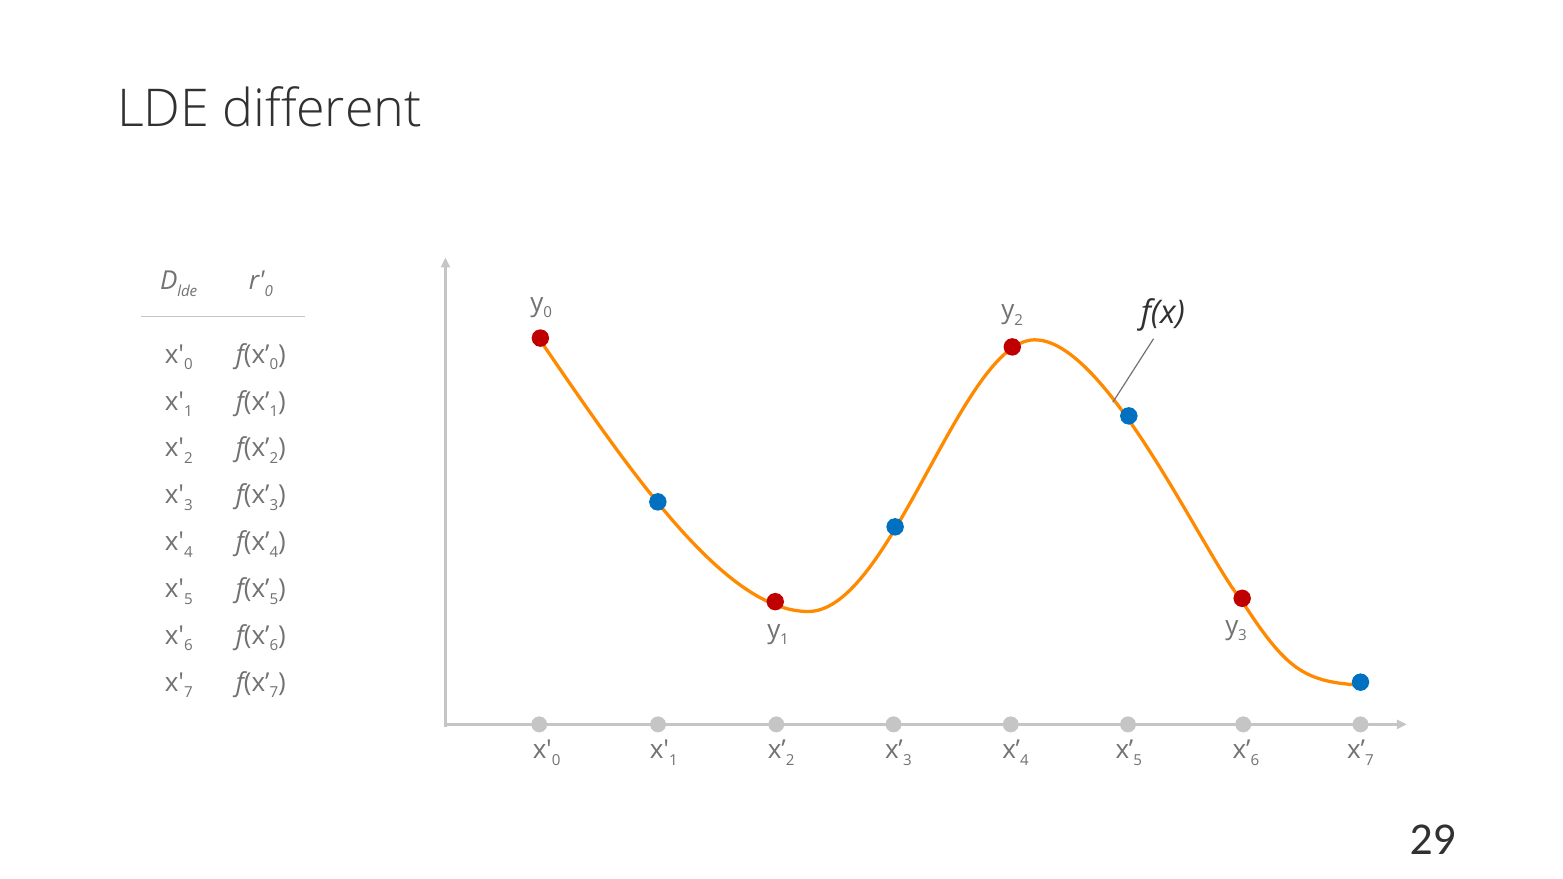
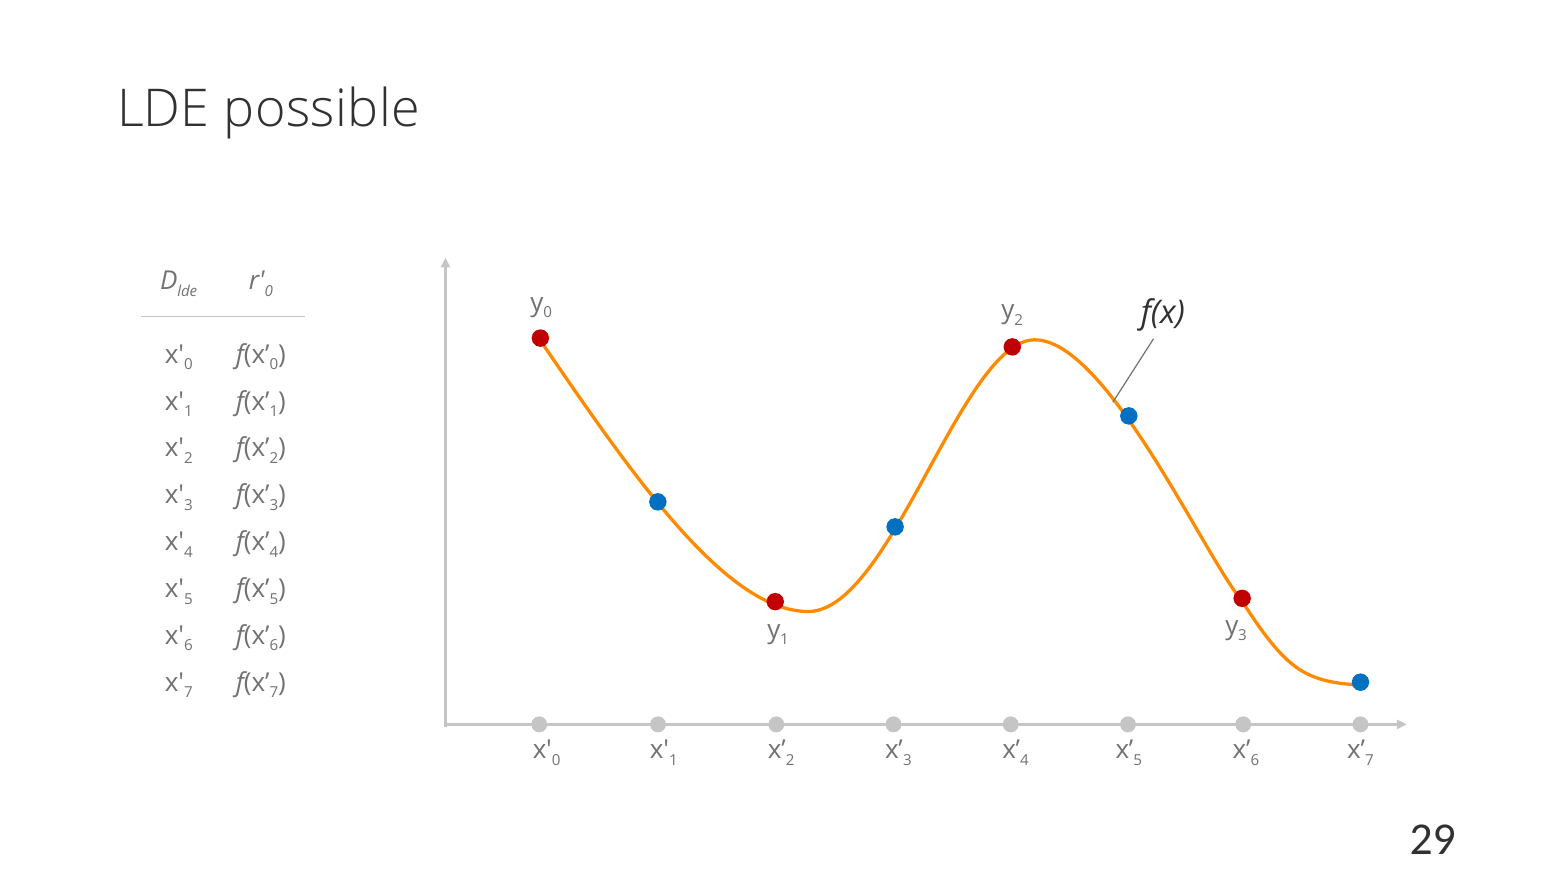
different: different -> possible
